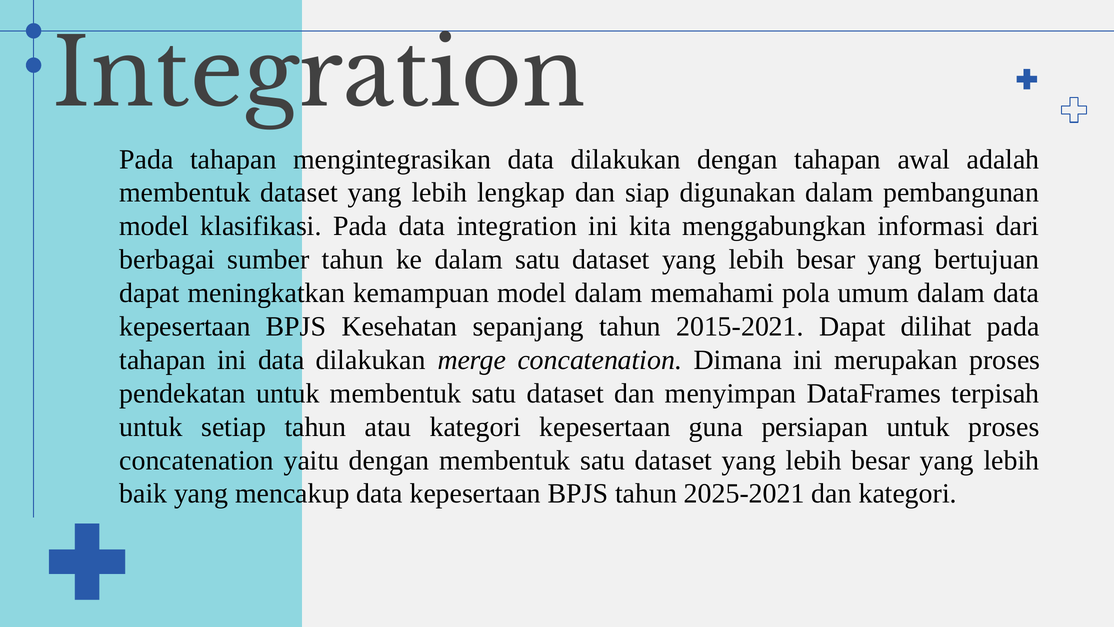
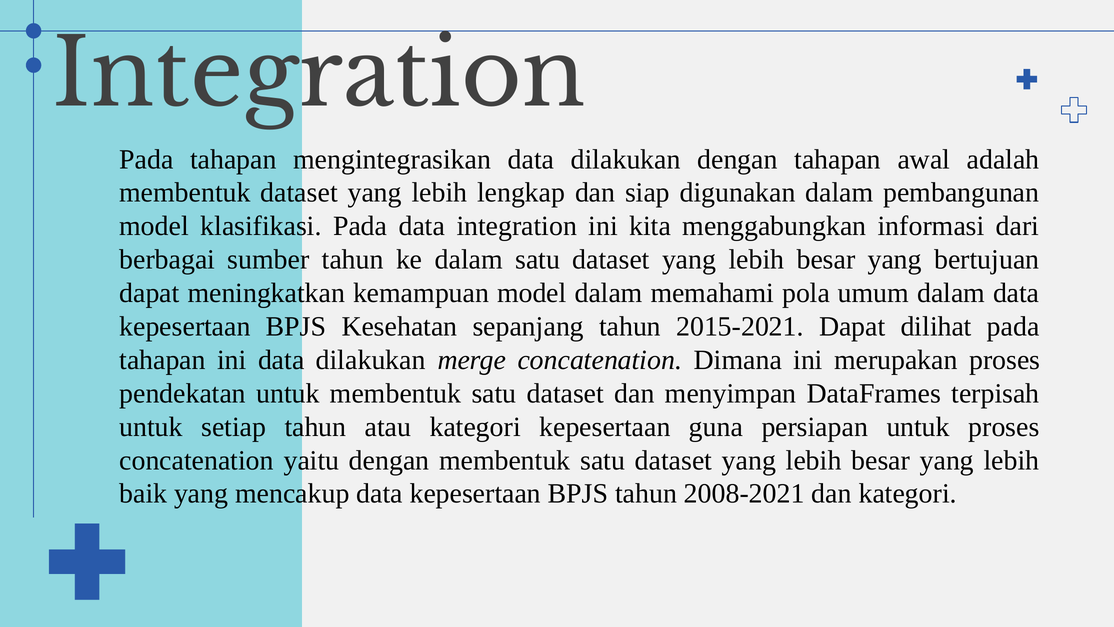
2025-2021: 2025-2021 -> 2008-2021
